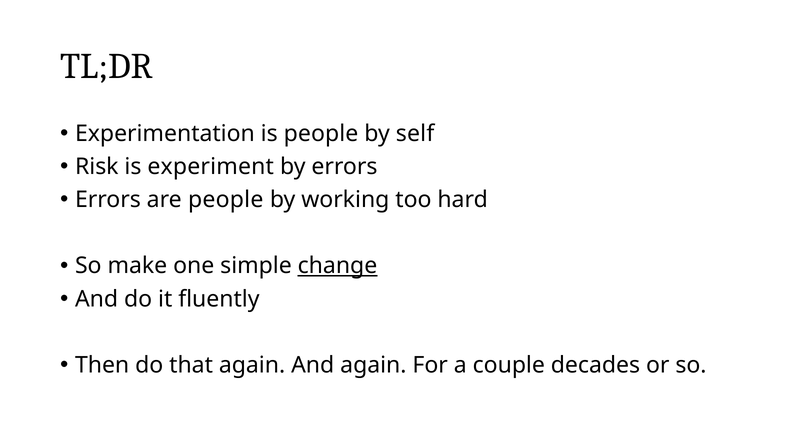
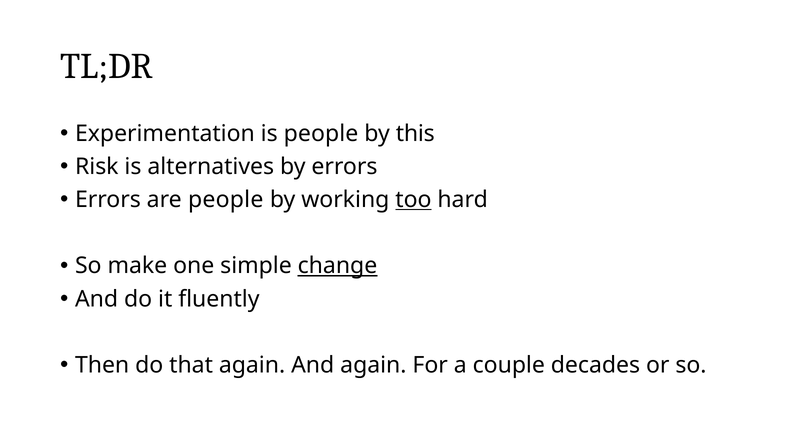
self: self -> this
experiment: experiment -> alternatives
too underline: none -> present
